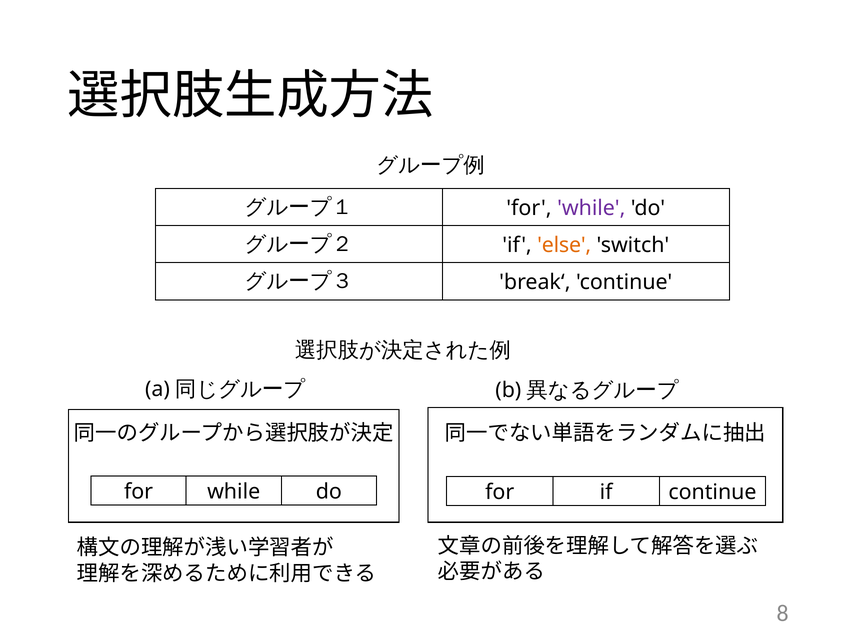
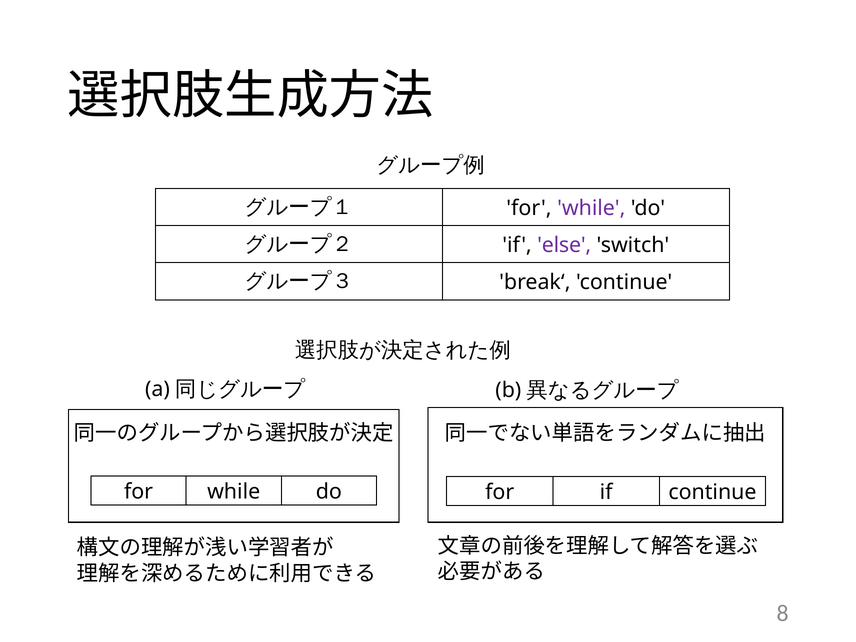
else colour: orange -> purple
